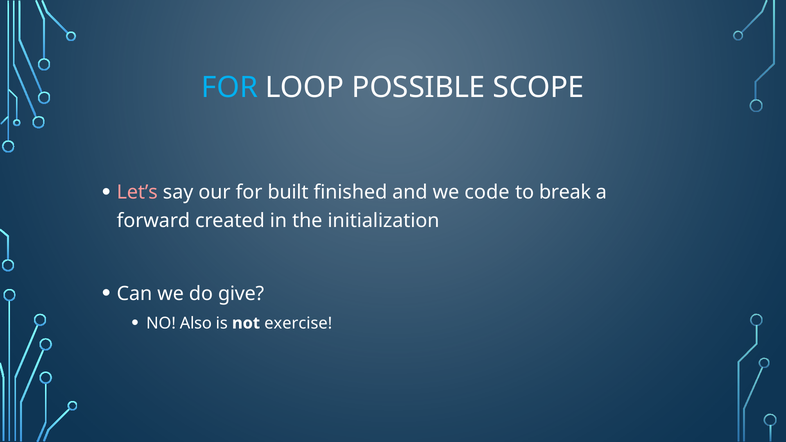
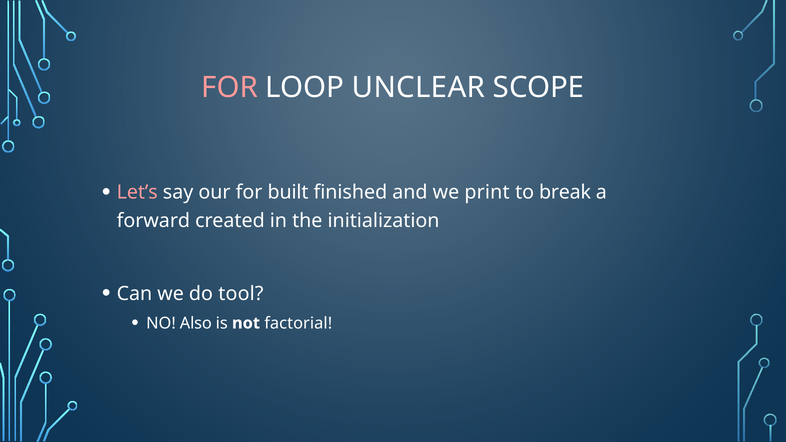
FOR at (230, 87) colour: light blue -> pink
POSSIBLE: POSSIBLE -> UNCLEAR
code: code -> print
give: give -> tool
exercise: exercise -> factorial
